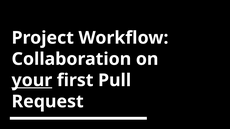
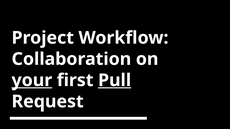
Pull underline: none -> present
